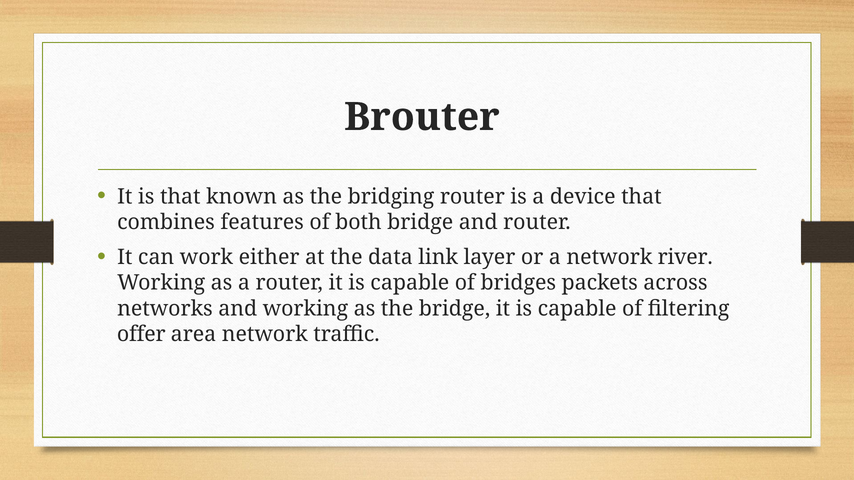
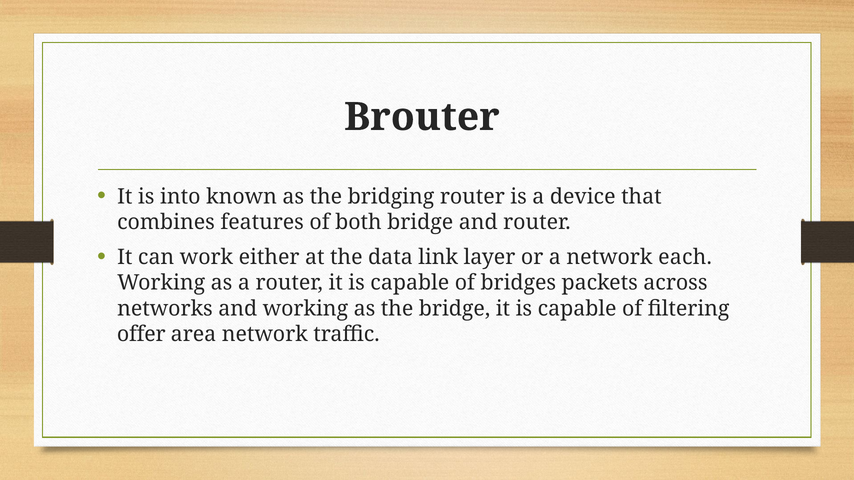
is that: that -> into
river: river -> each
